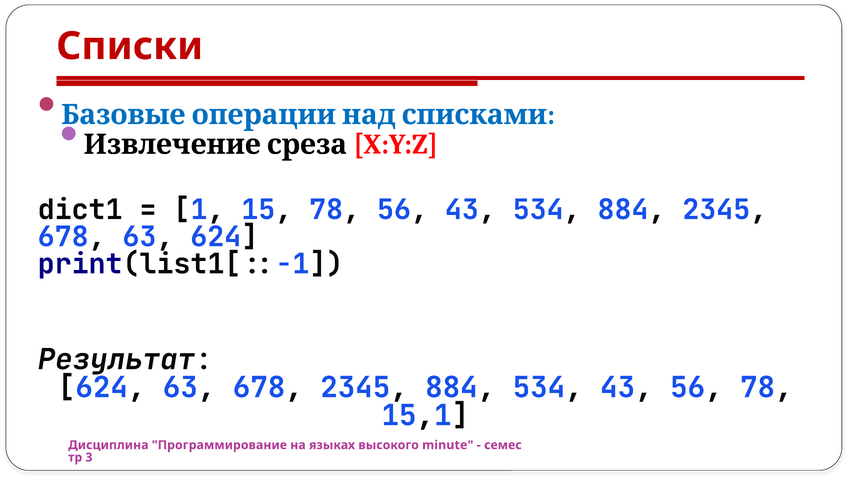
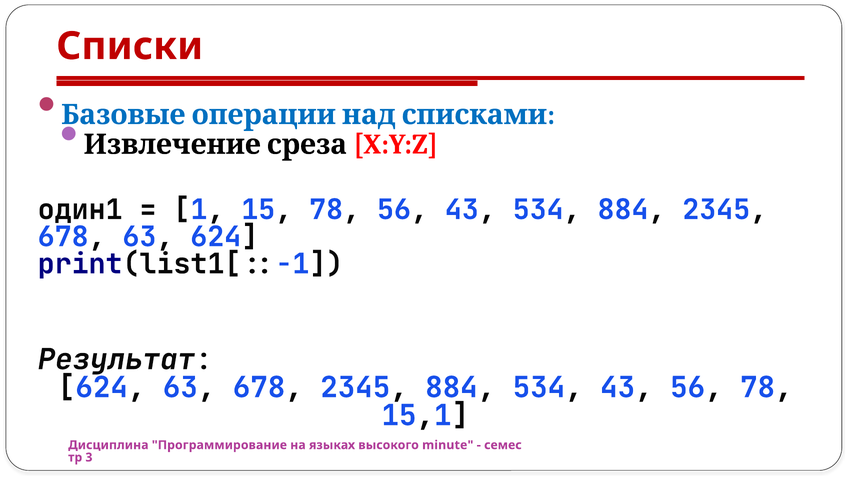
dict1: dict1 -> один1
